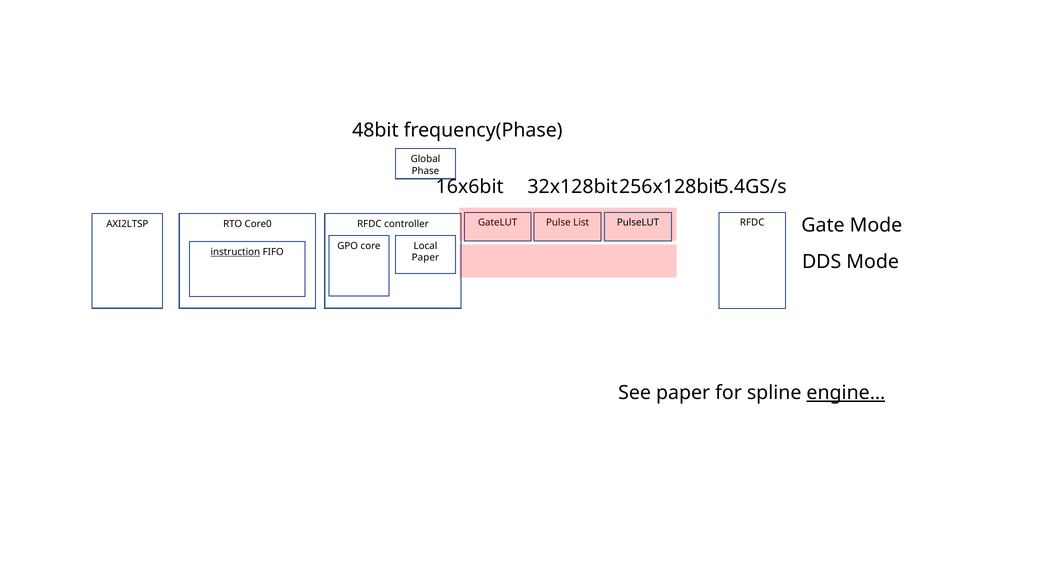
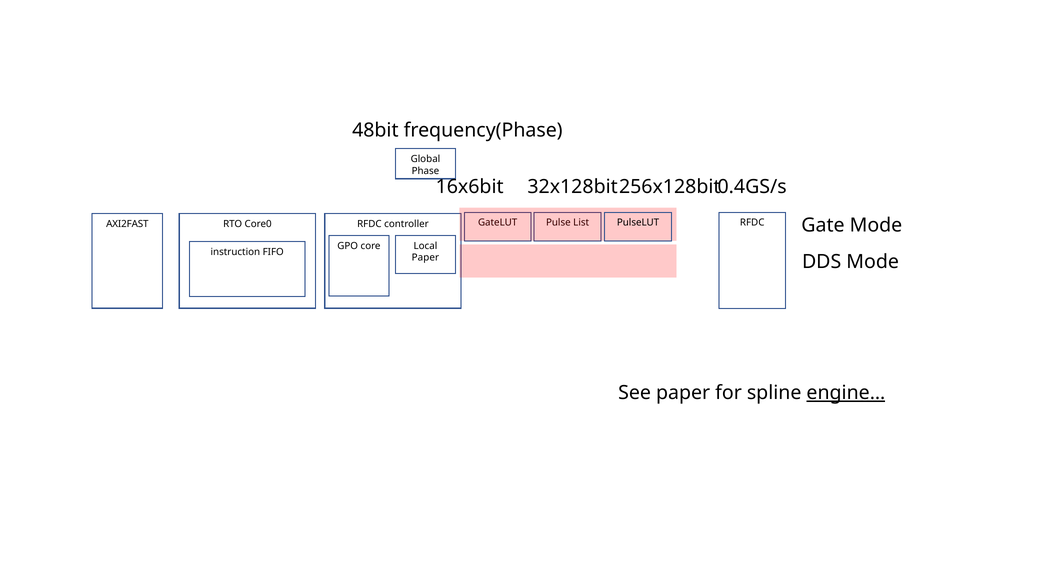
5.4GS/s: 5.4GS/s -> 0.4GS/s
AXI2LTSP: AXI2LTSP -> AXI2FAST
instruction underline: present -> none
